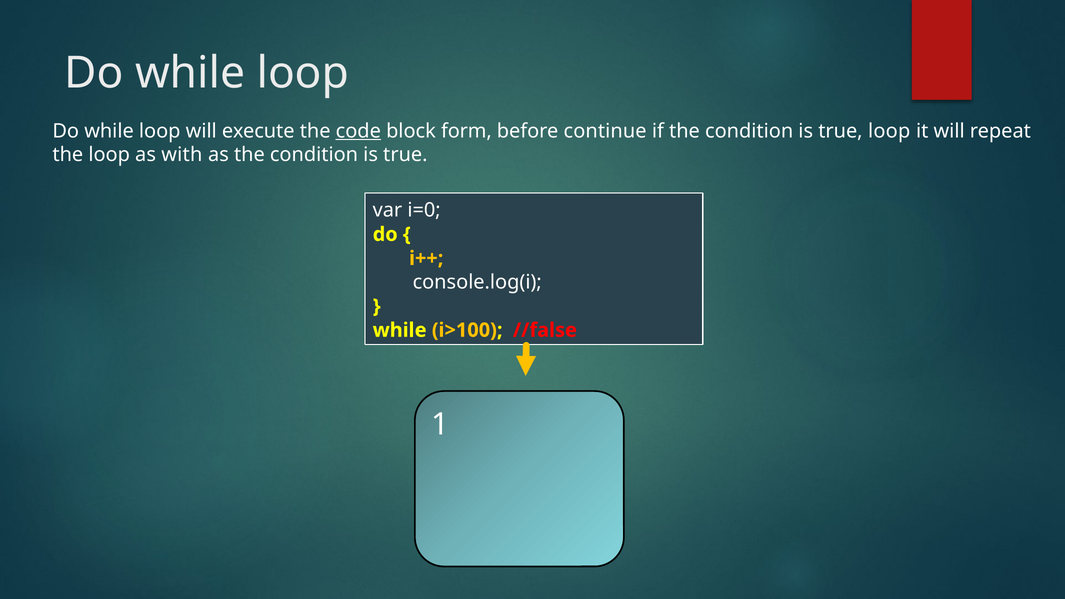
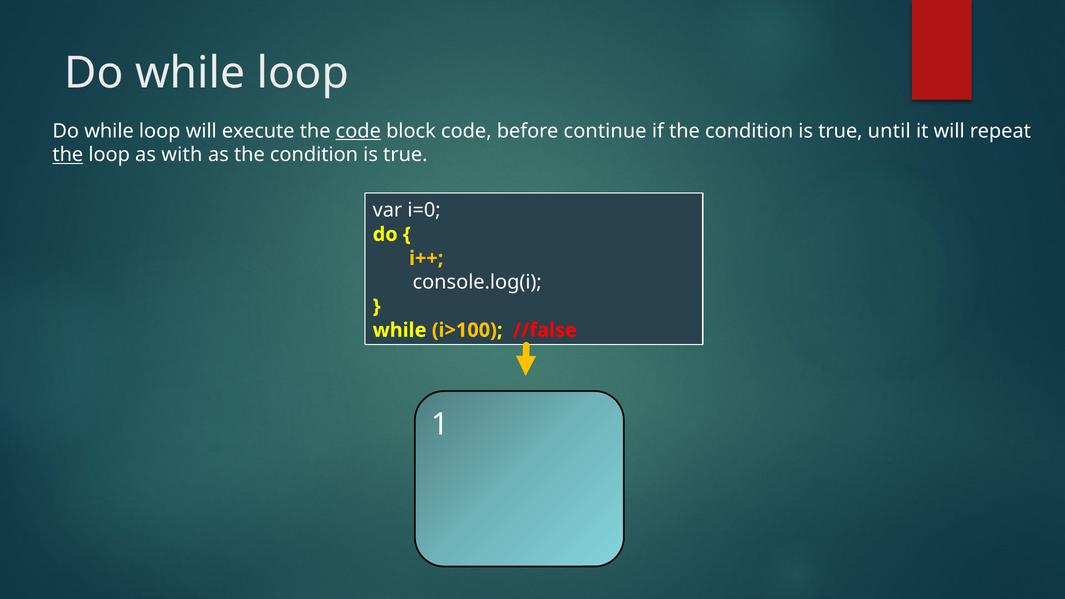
block form: form -> code
true loop: loop -> until
the at (68, 155) underline: none -> present
